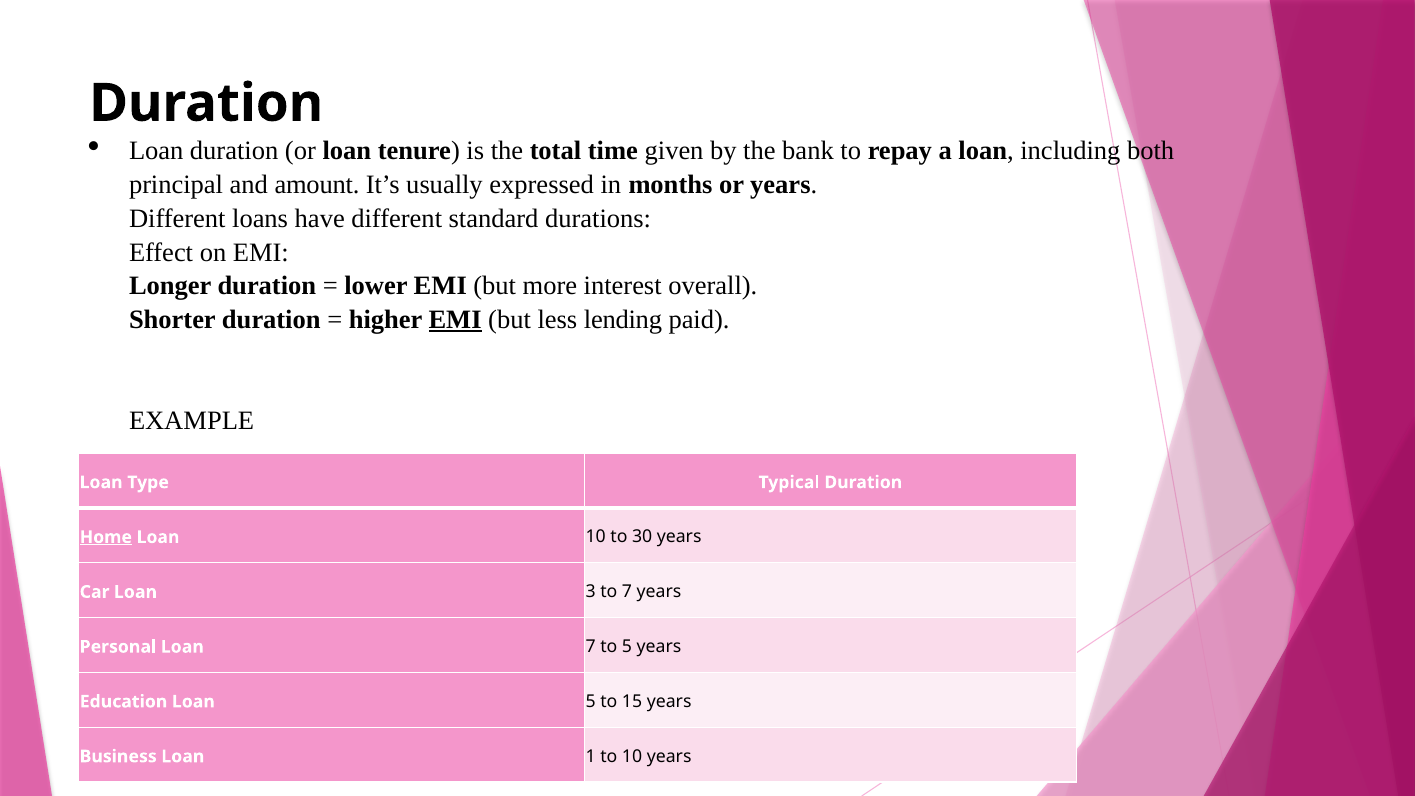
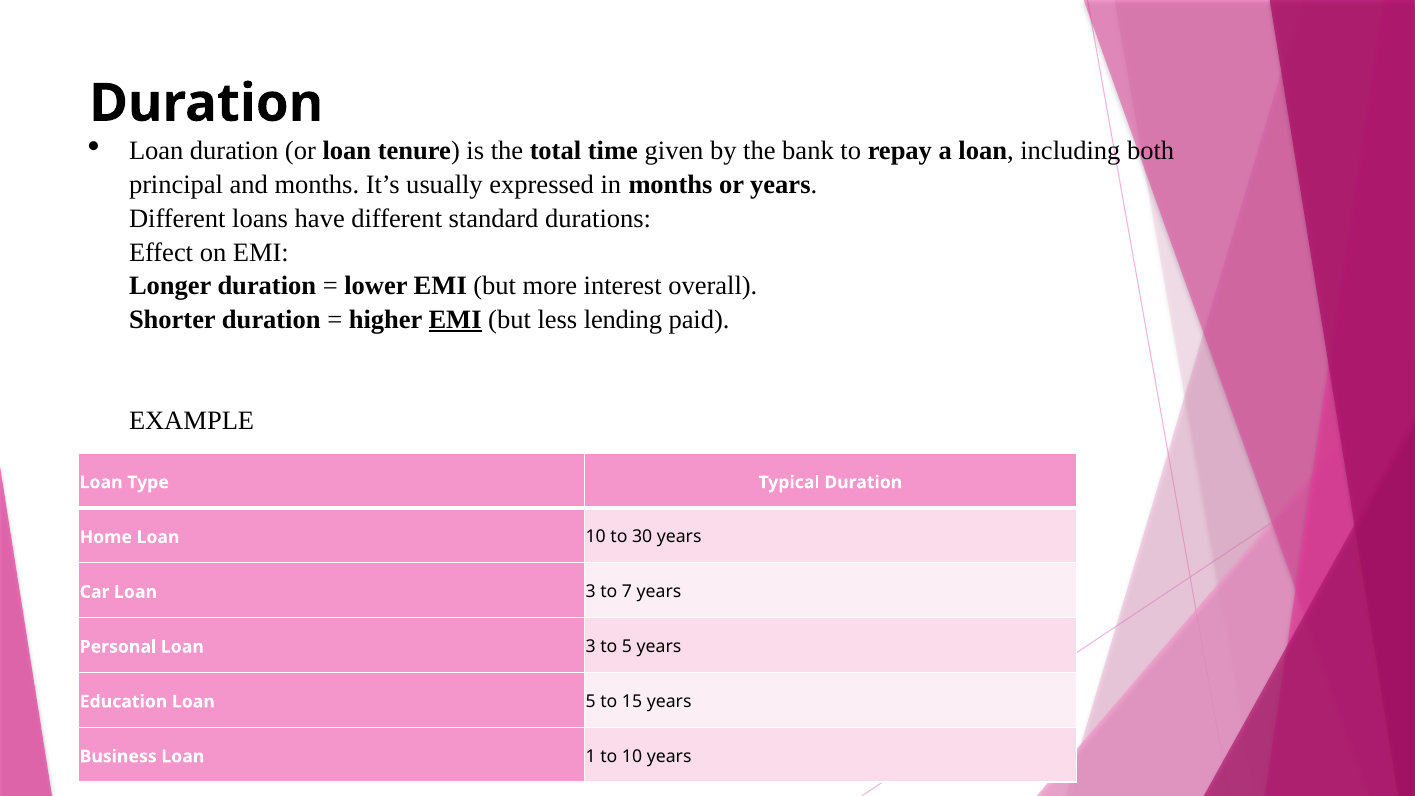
and amount: amount -> months
Home underline: present -> none
Personal Loan 7: 7 -> 3
